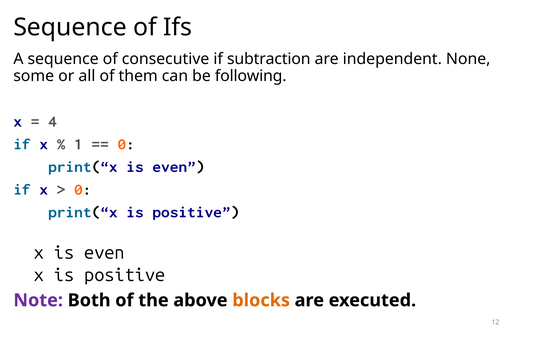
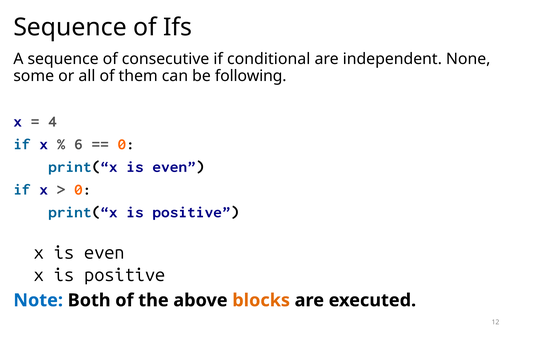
subtraction: subtraction -> conditional
1: 1 -> 6
Note colour: purple -> blue
